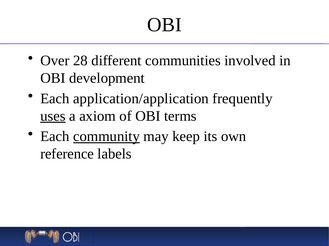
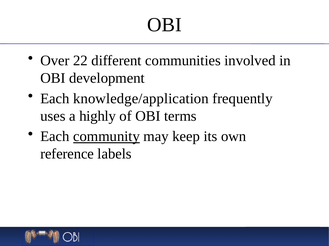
28: 28 -> 22
application/application: application/application -> knowledge/application
uses underline: present -> none
axiom: axiom -> highly
